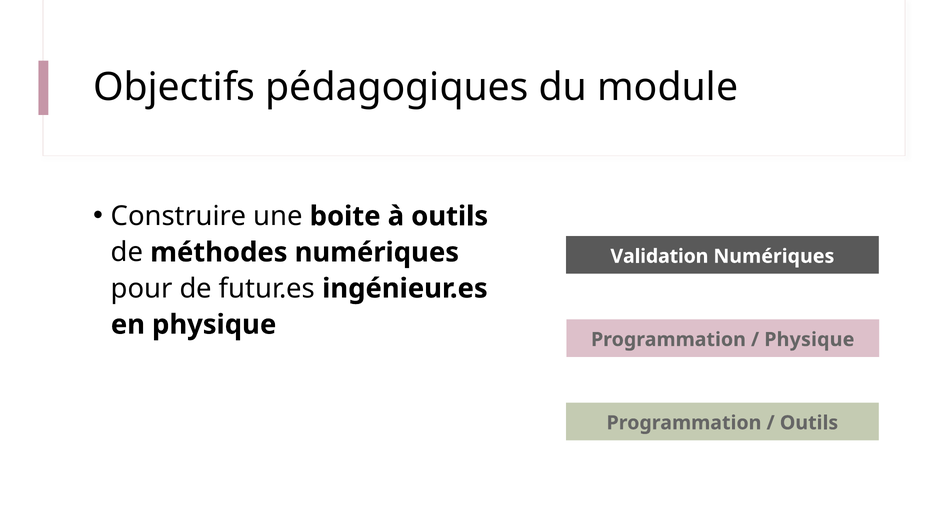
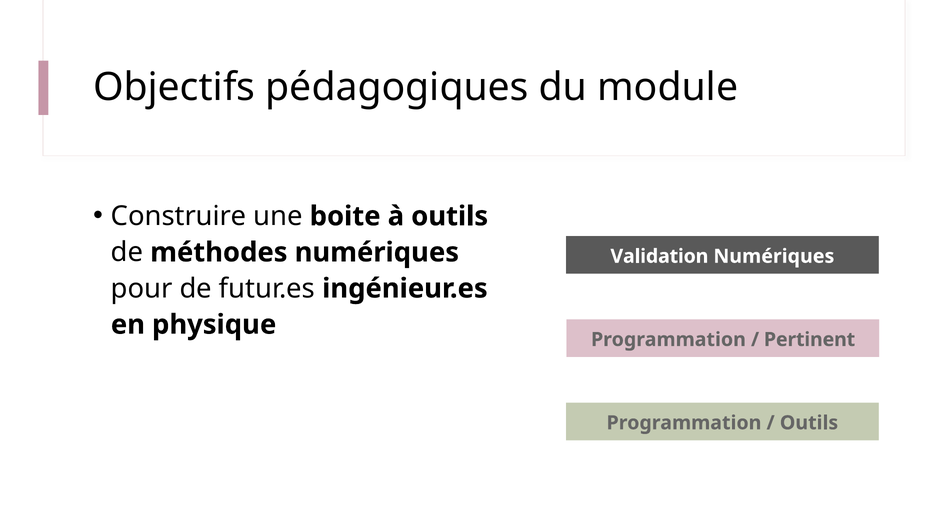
Physique at (809, 340): Physique -> Pertinent
